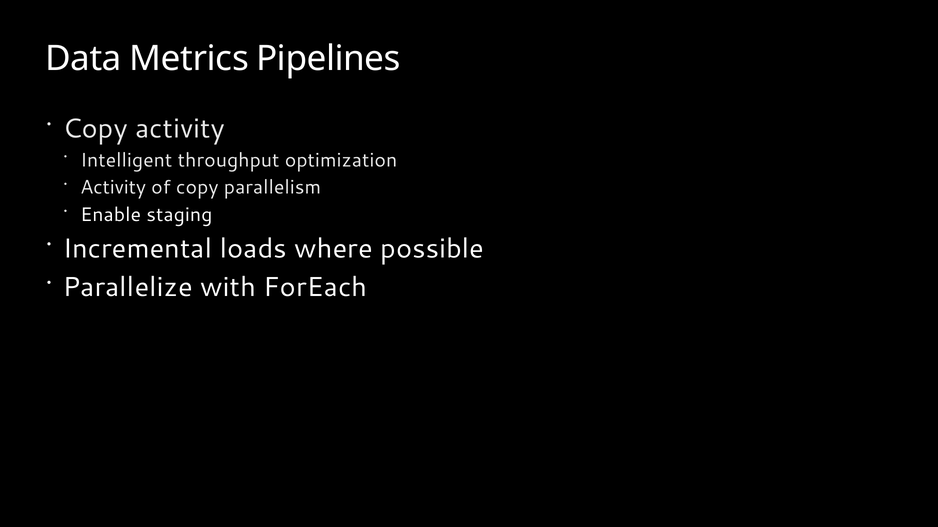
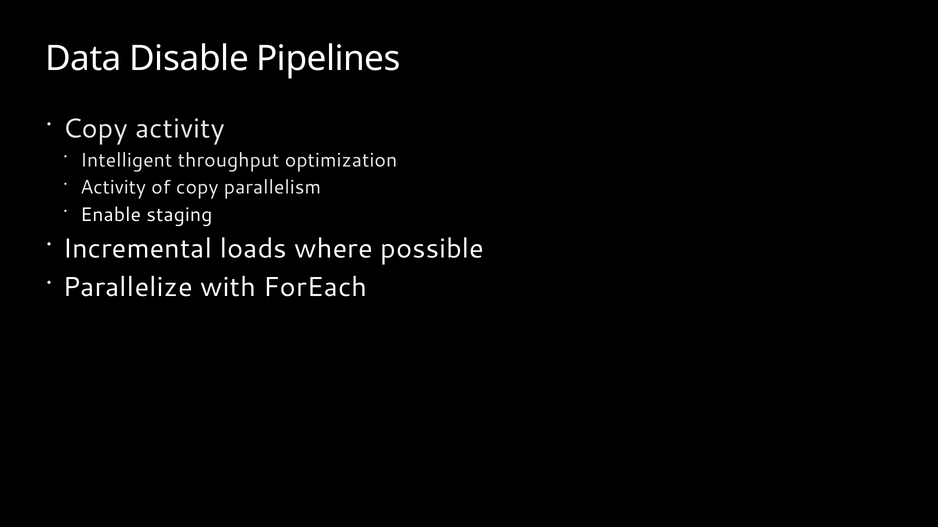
Metrics: Metrics -> Disable
